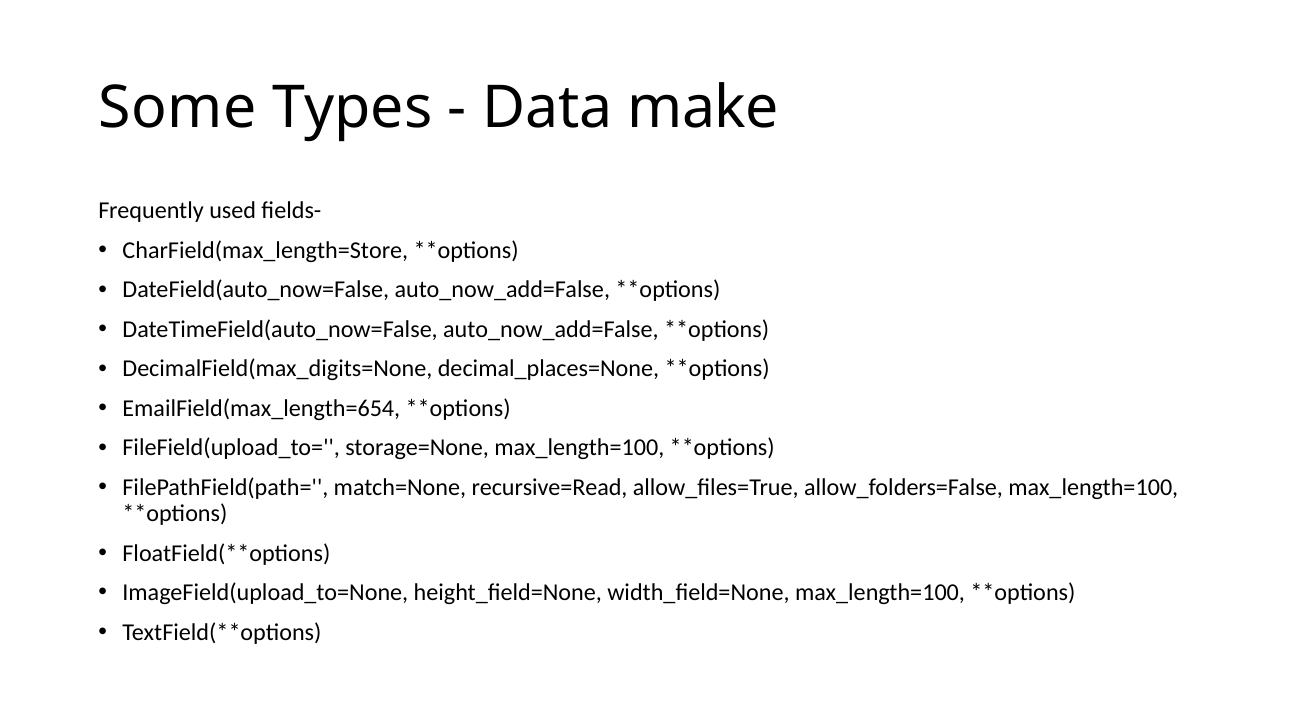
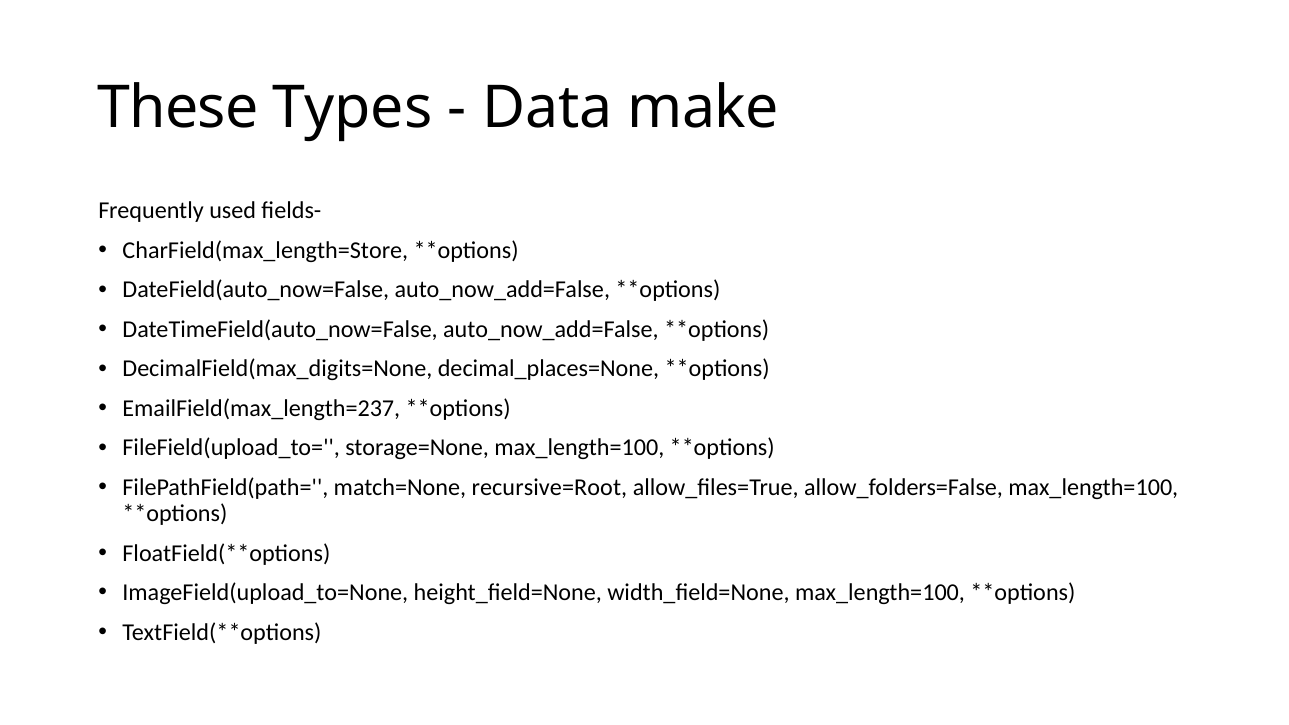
Some: Some -> These
EmailField(max_length=654: EmailField(max_length=654 -> EmailField(max_length=237
recursive=Read: recursive=Read -> recursive=Root
